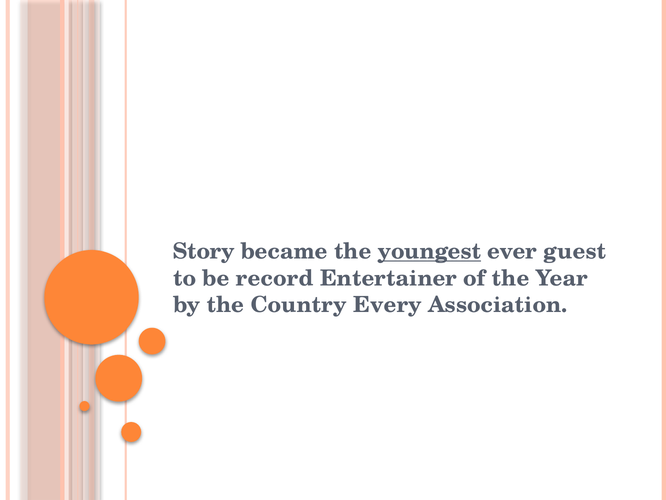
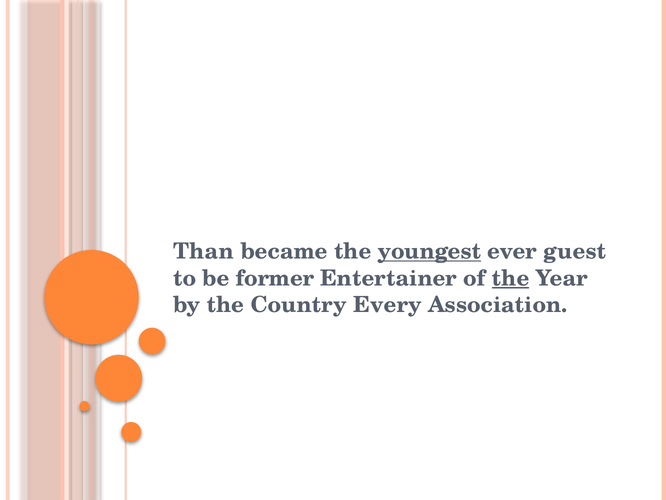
Story: Story -> Than
record: record -> former
the at (511, 278) underline: none -> present
